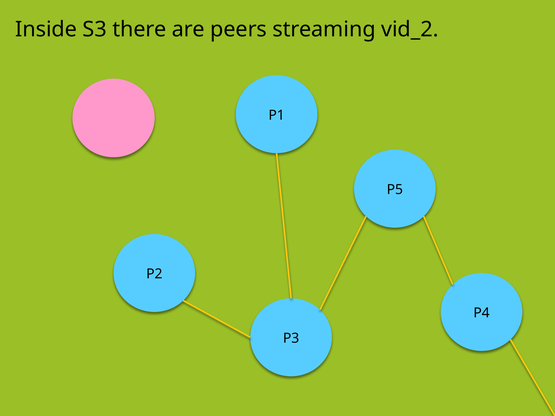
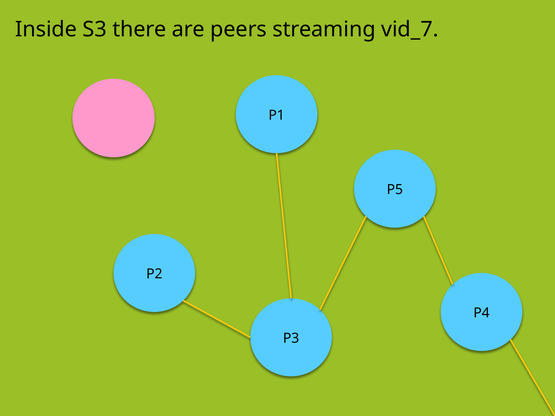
vid_2: vid_2 -> vid_7
